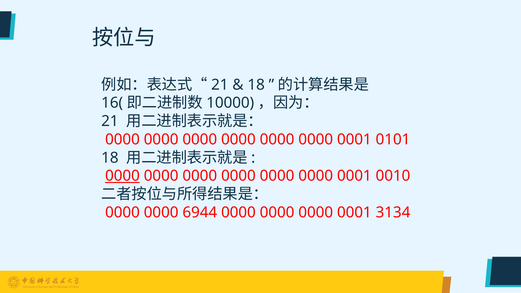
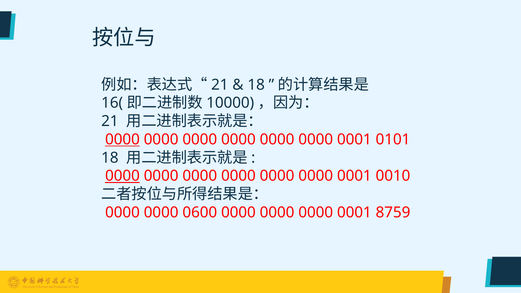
0000 at (123, 139) underline: none -> present
6944: 6944 -> 0600
3134: 3134 -> 8759
